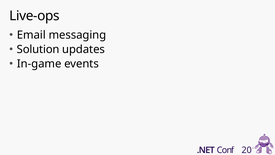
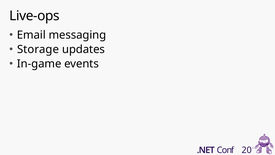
Solution: Solution -> Storage
